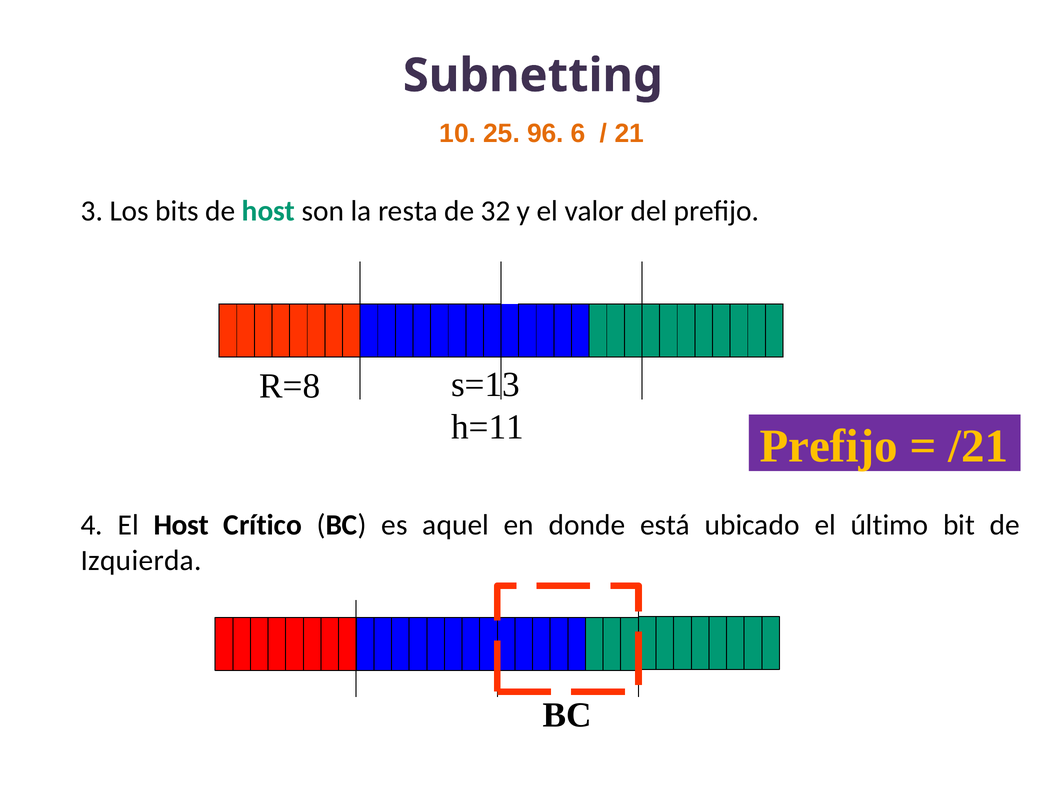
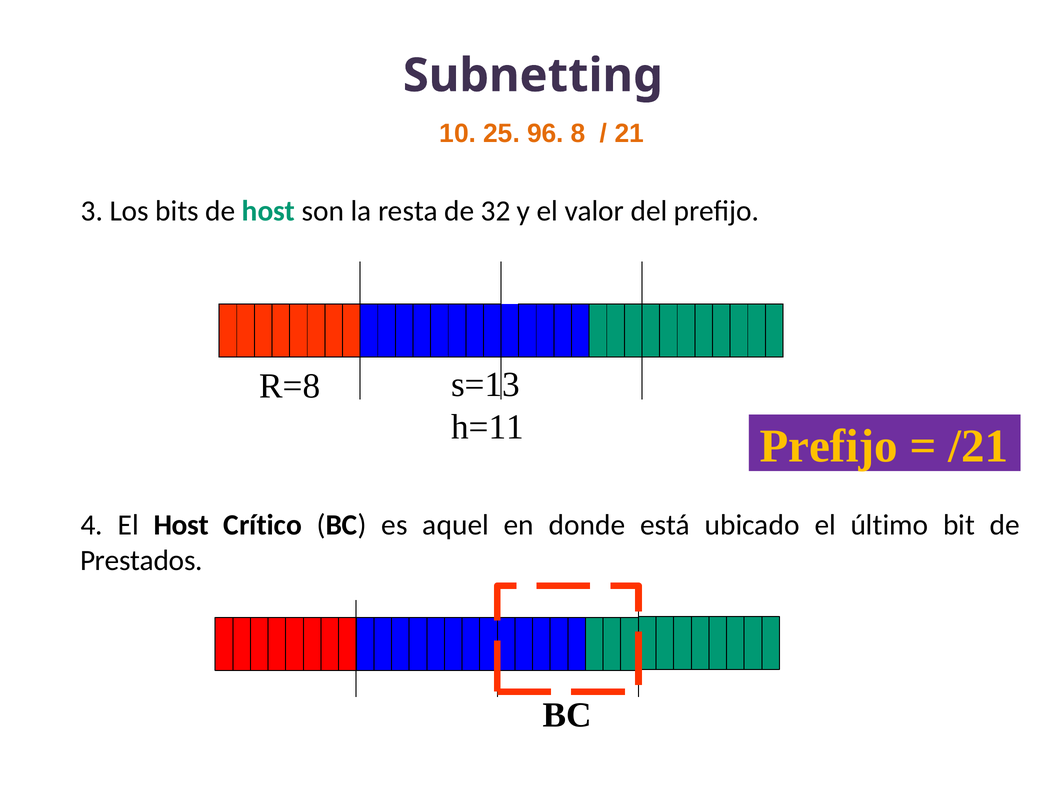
6: 6 -> 8
Izquierda: Izquierda -> Prestados
